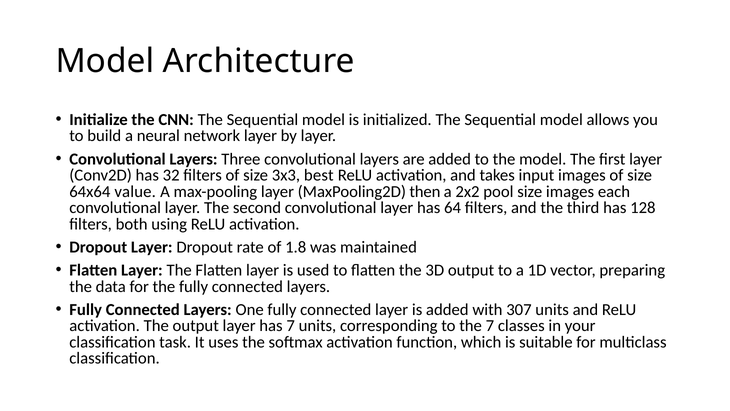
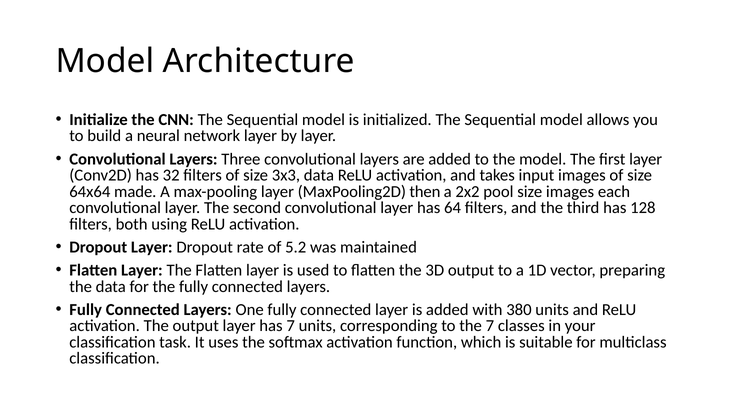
3x3 best: best -> data
value: value -> made
1.8: 1.8 -> 5.2
307: 307 -> 380
